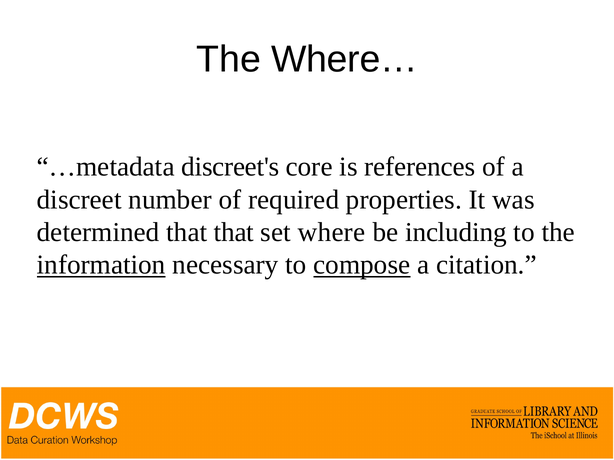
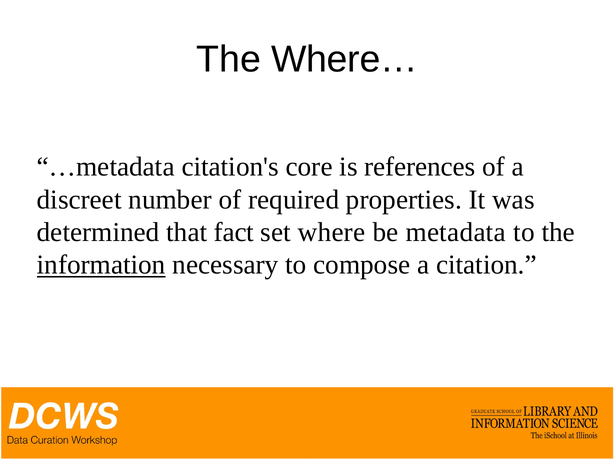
discreet's: discreet's -> citation's
that that: that -> fact
including: including -> metadata
compose underline: present -> none
